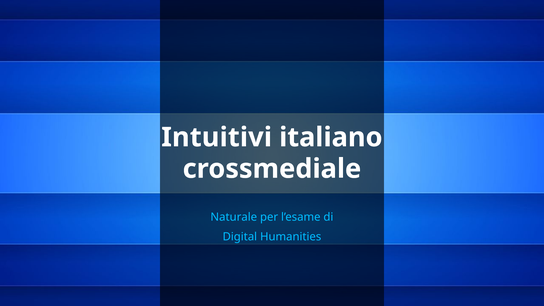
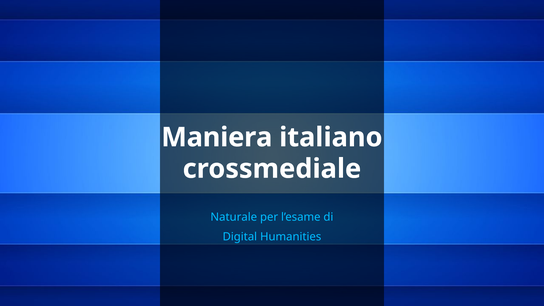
Intuitivi: Intuitivi -> Maniera
